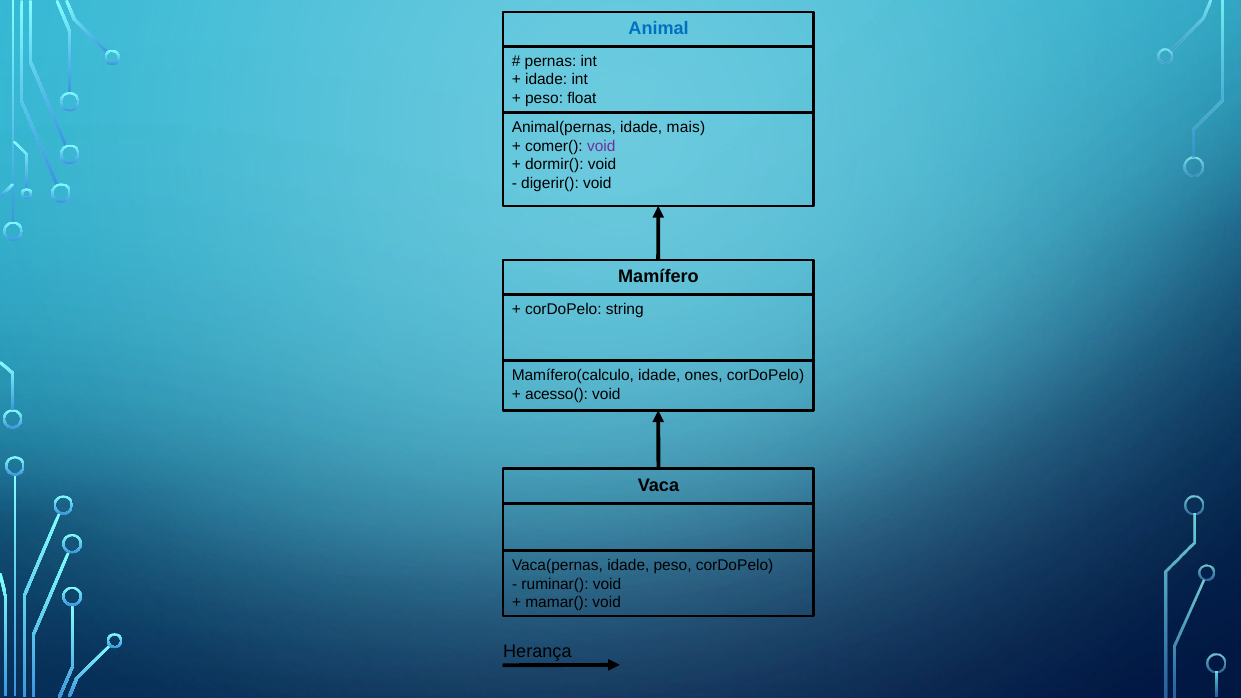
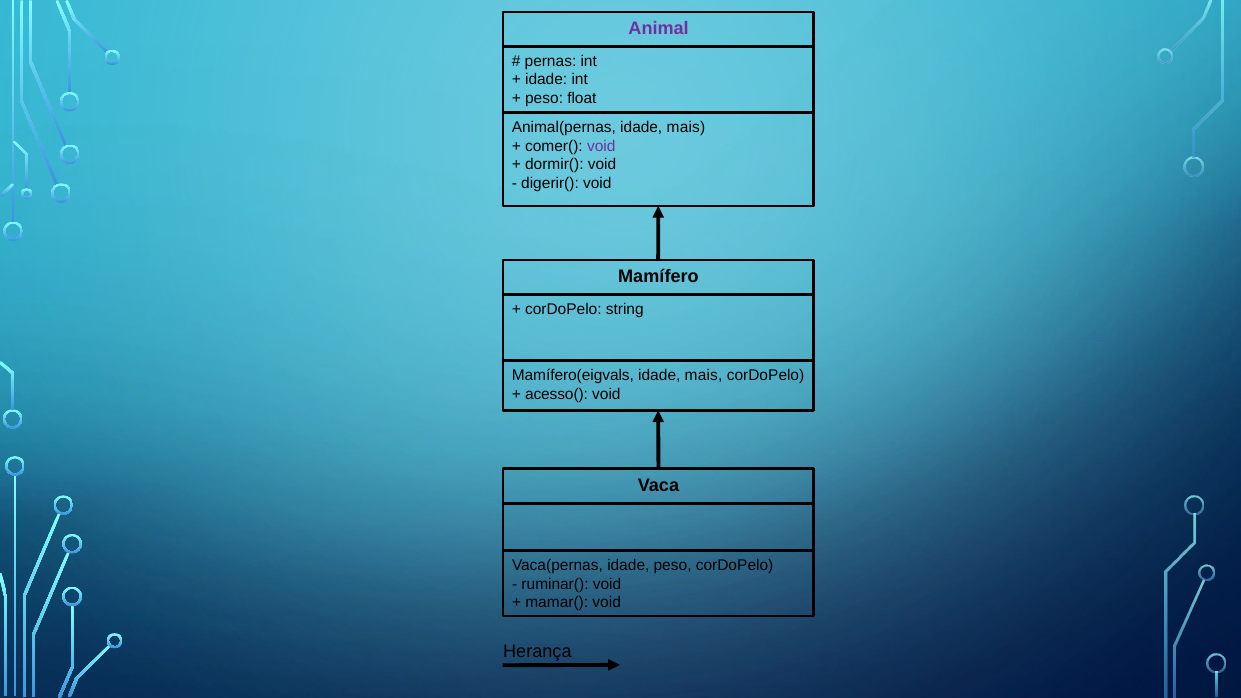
Animal colour: blue -> purple
Mamífero(calculo: Mamífero(calculo -> Mamífero(eigvals
ones at (704, 375): ones -> mais
